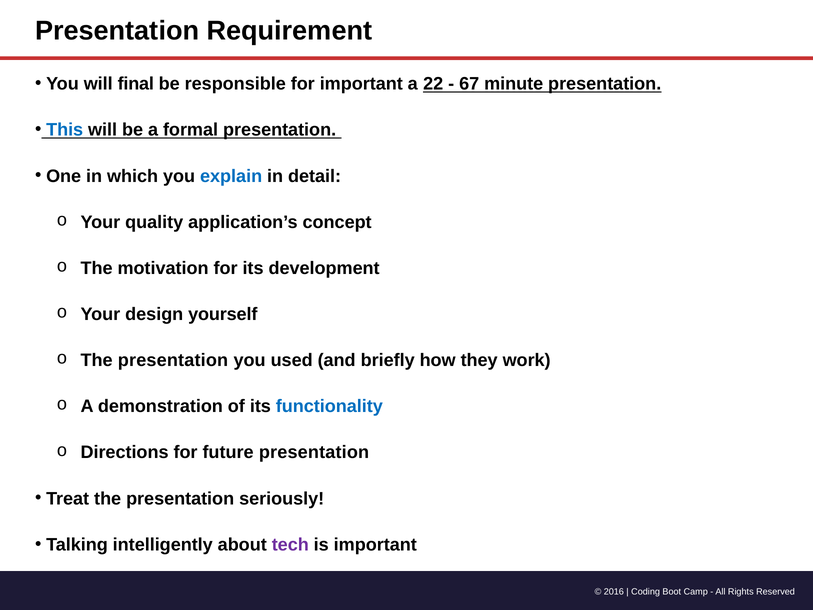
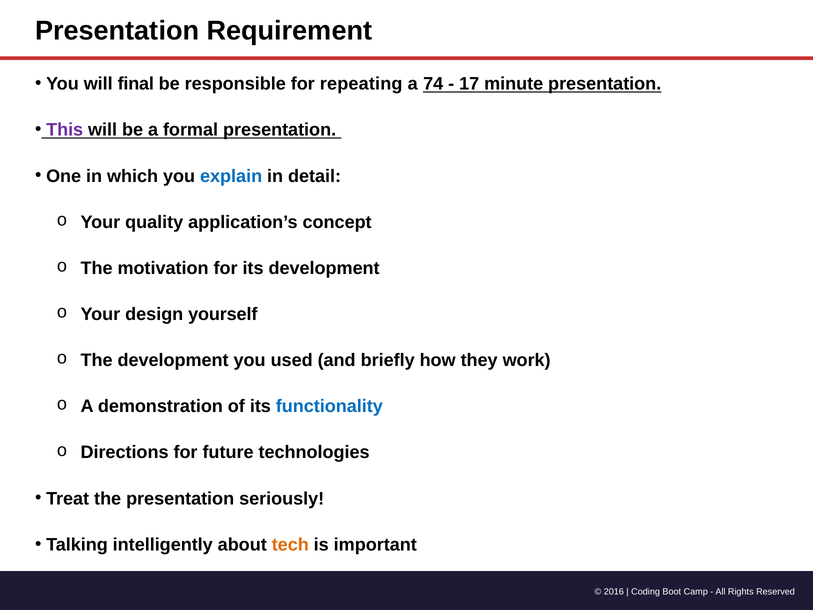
for important: important -> repeating
22: 22 -> 74
67: 67 -> 17
This colour: blue -> purple
presentation at (173, 360): presentation -> development
future presentation: presentation -> technologies
tech colour: purple -> orange
